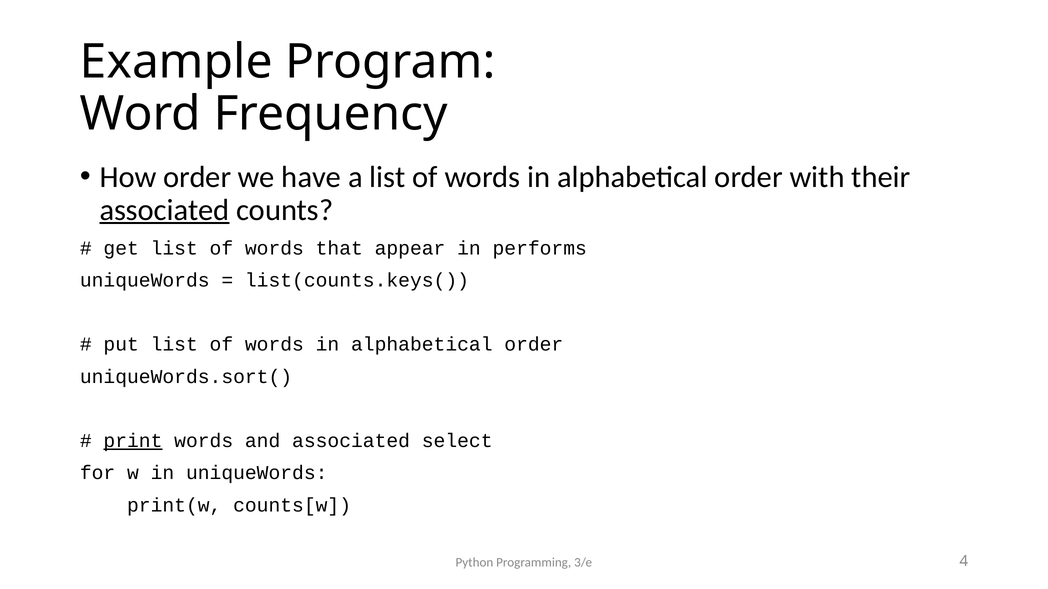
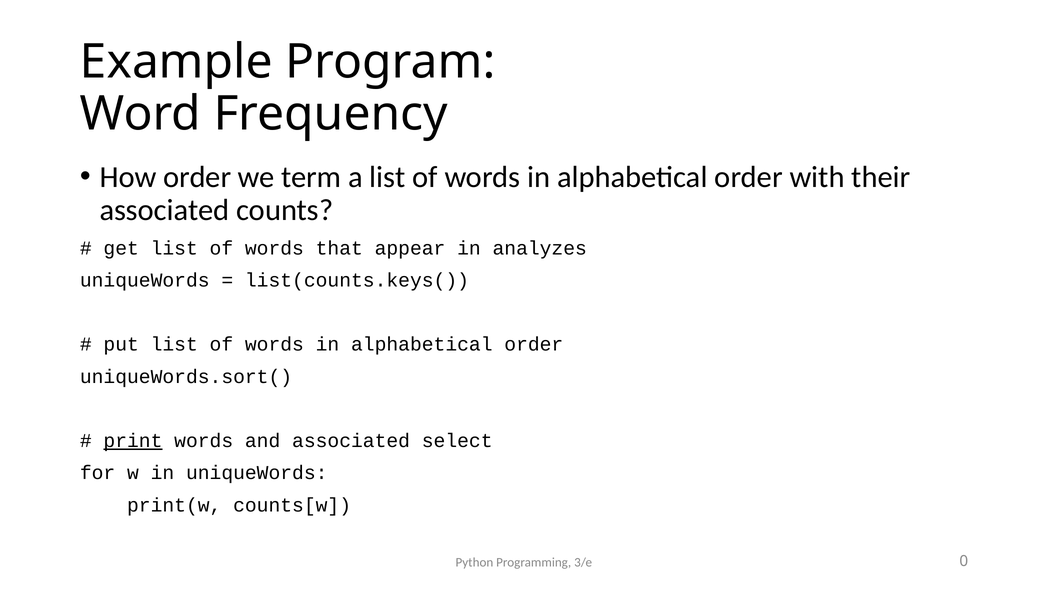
have: have -> term
associated at (165, 210) underline: present -> none
performs: performs -> analyzes
4: 4 -> 0
